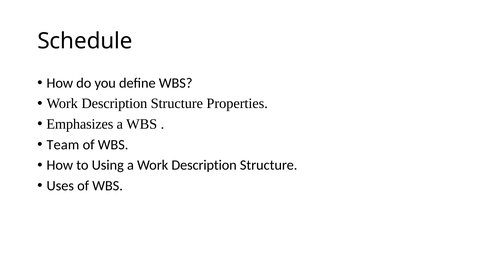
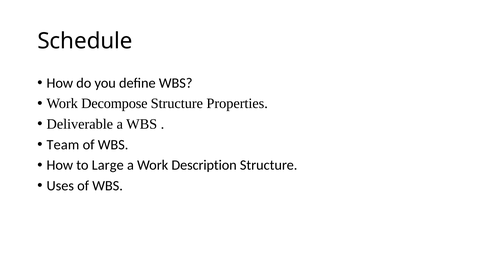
Description at (114, 103): Description -> Decompose
Emphasizes: Emphasizes -> Deliverable
Using: Using -> Large
